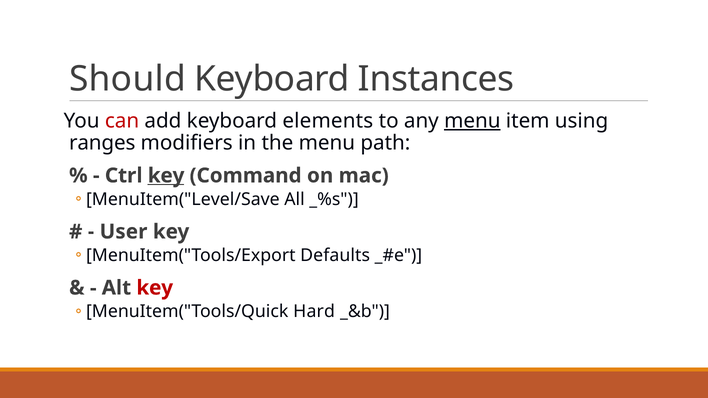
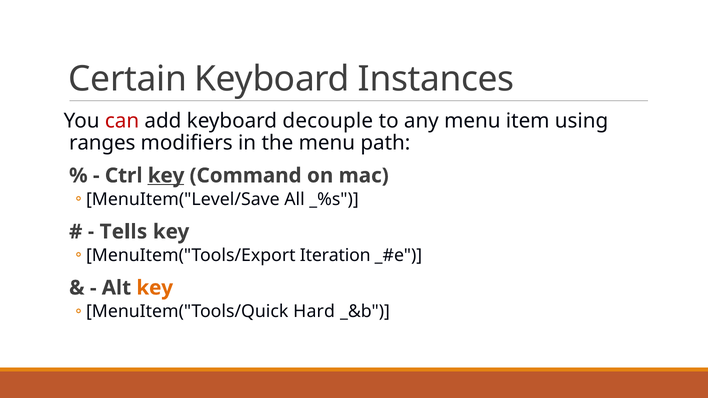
Should: Should -> Certain
elements: elements -> decouple
menu at (472, 121) underline: present -> none
User: User -> Tells
Defaults: Defaults -> Iteration
key at (155, 288) colour: red -> orange
